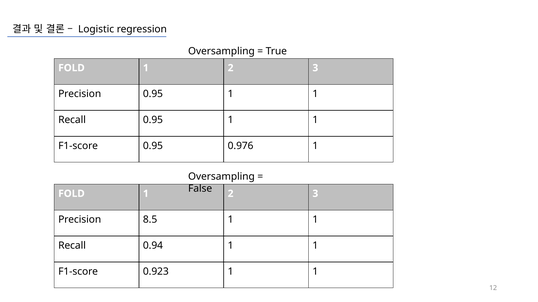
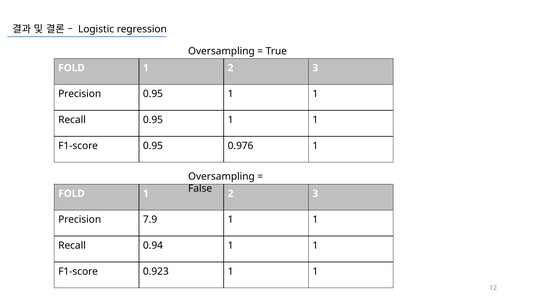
8.5: 8.5 -> 7.9
